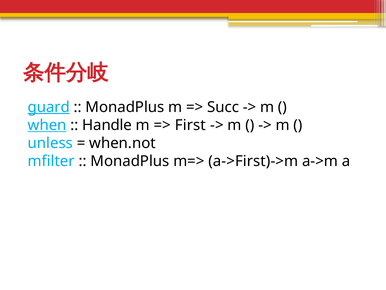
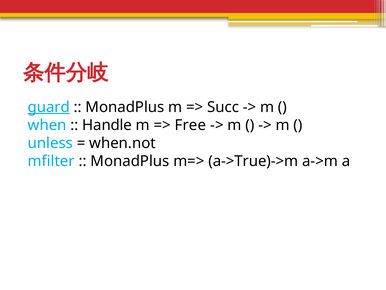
when underline: present -> none
First: First -> Free
a->First)->m: a->First)->m -> a->True)->m
